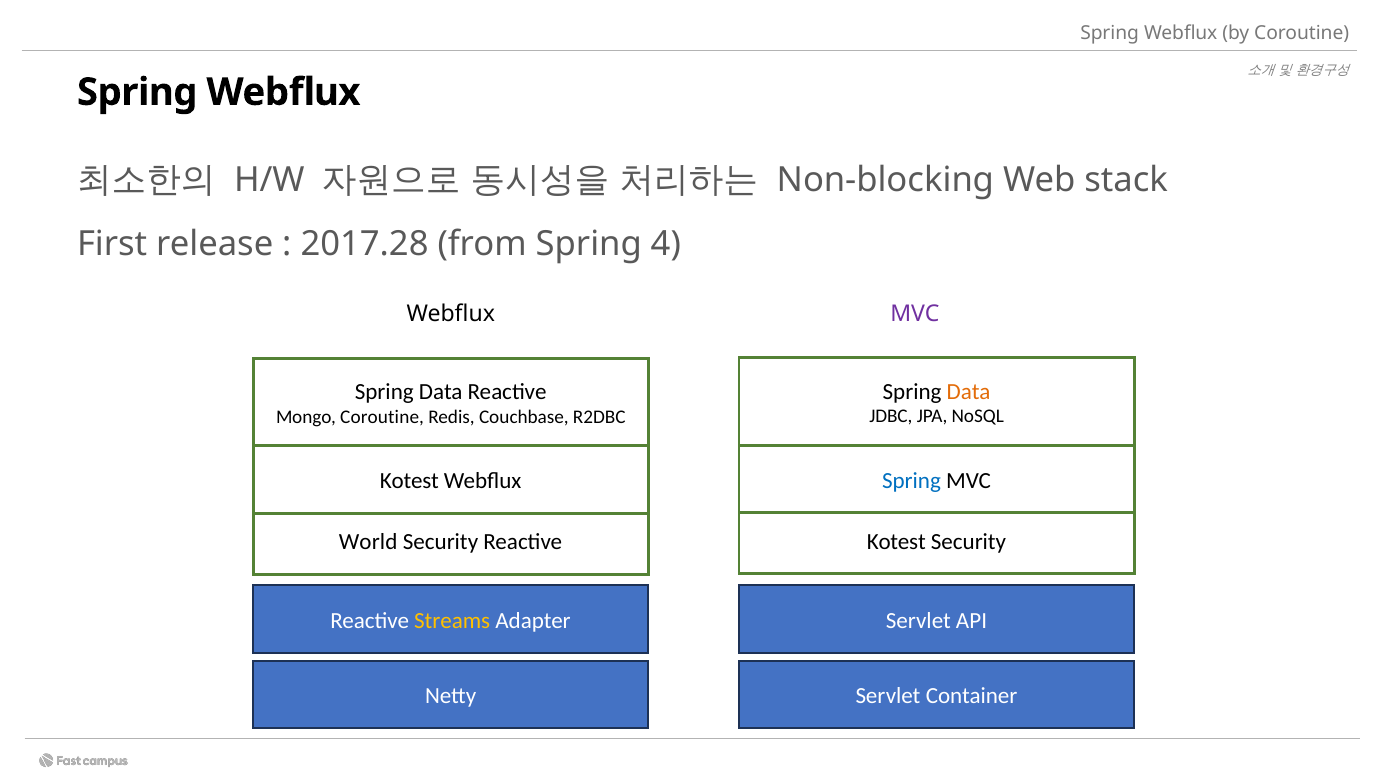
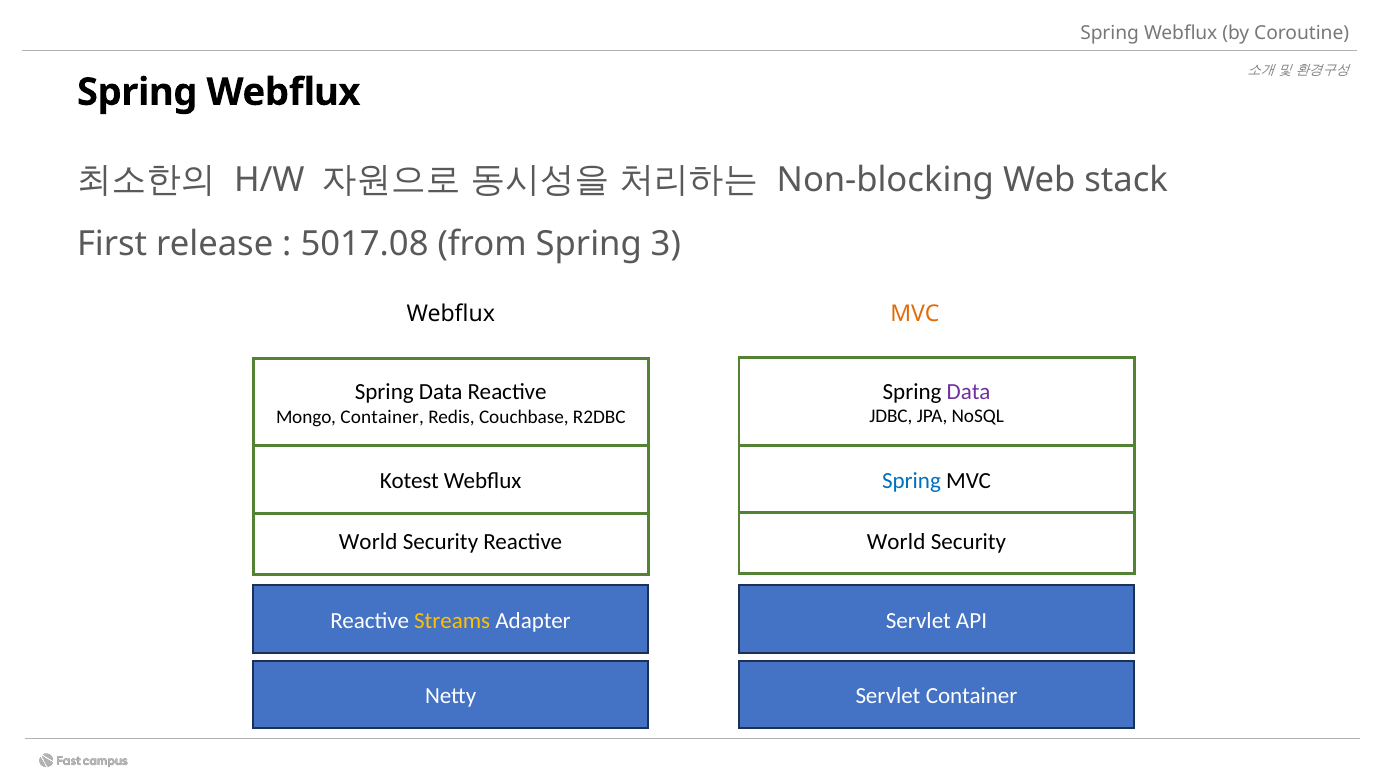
2017.28: 2017.28 -> 5017.08
4: 4 -> 3
MVC at (915, 314) colour: purple -> orange
Data at (969, 391) colour: orange -> purple
Mongo Coroutine: Coroutine -> Container
Kotest at (896, 542): Kotest -> World
